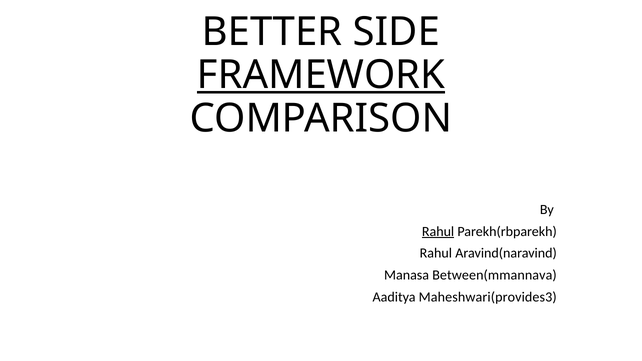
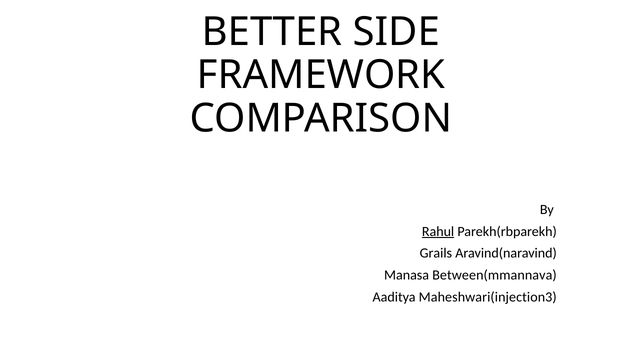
FRAMEWORK underline: present -> none
Rahul at (436, 253): Rahul -> Grails
Maheshwari(provides3: Maheshwari(provides3 -> Maheshwari(injection3
